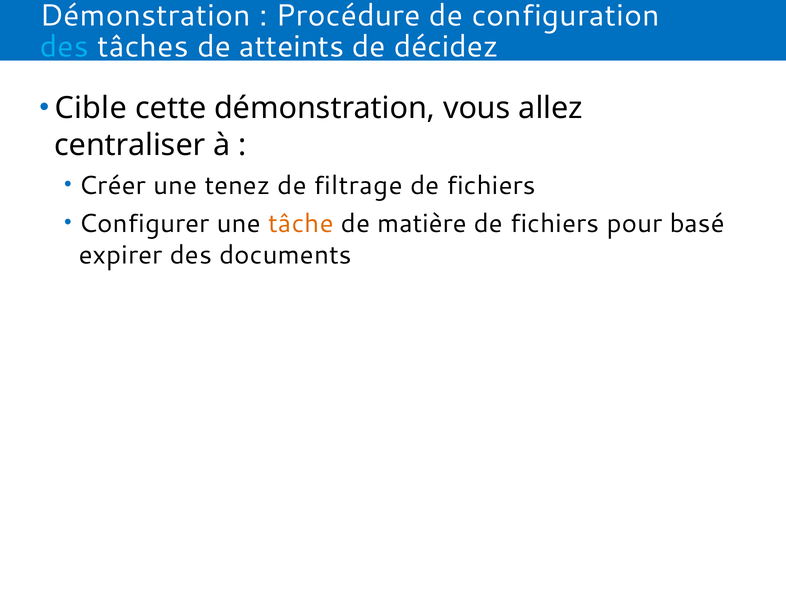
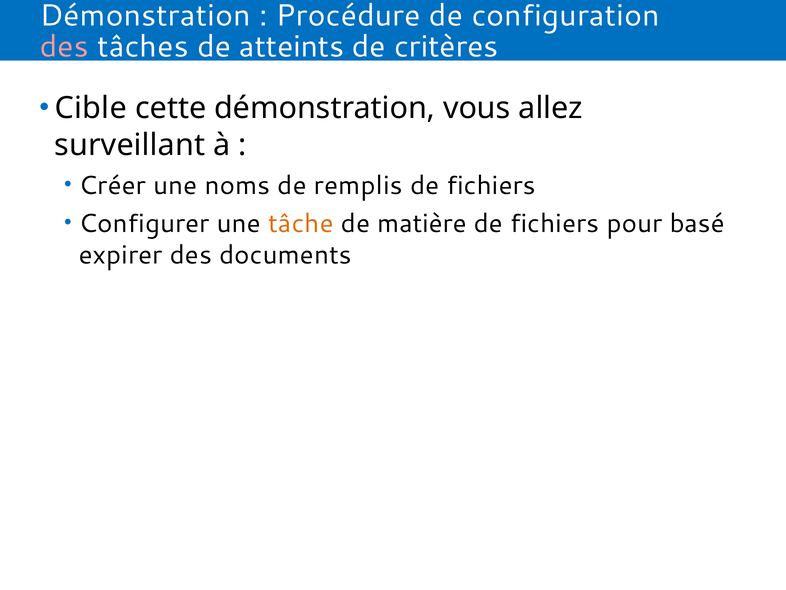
des at (64, 47) colour: light blue -> pink
décidez: décidez -> critères
centraliser: centraliser -> surveillant
tenez: tenez -> noms
filtrage: filtrage -> remplis
